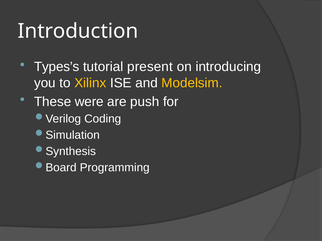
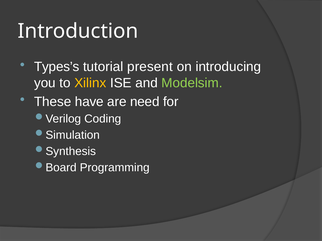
Modelsim colour: yellow -> light green
were: were -> have
push: push -> need
